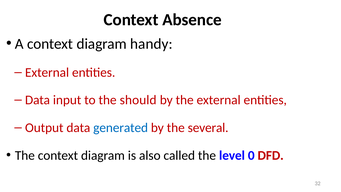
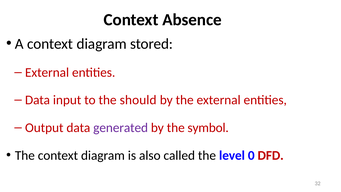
handy: handy -> stored
generated colour: blue -> purple
several: several -> symbol
